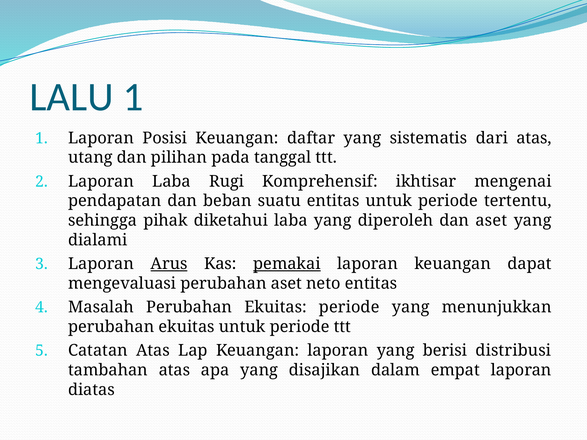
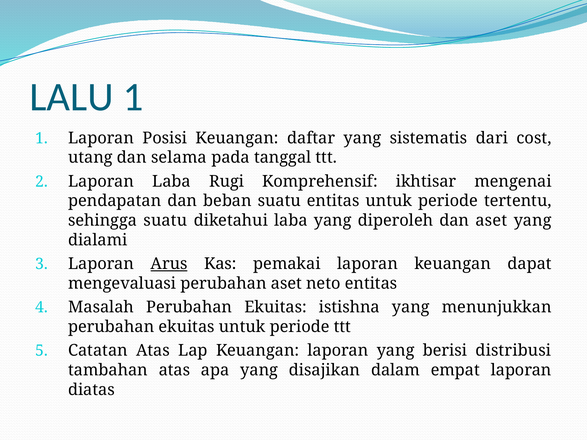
dari atas: atas -> cost
pilihan: pilihan -> selama
sehingga pihak: pihak -> suatu
pemakai underline: present -> none
Ekuitas periode: periode -> istishna
